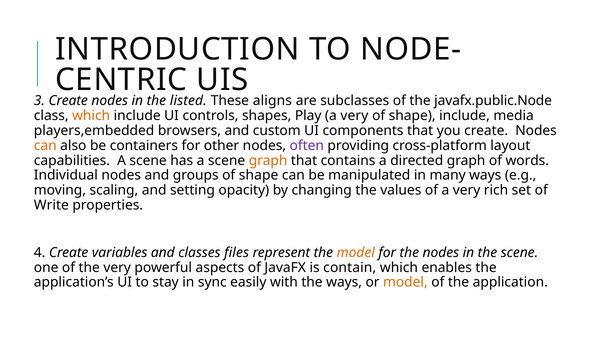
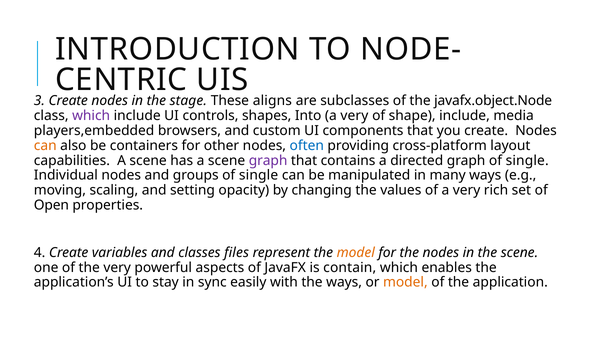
listed: listed -> stage
javafx.public.Node: javafx.public.Node -> javafx.object.Node
which at (91, 116) colour: orange -> purple
Play: Play -> Into
often colour: purple -> blue
graph at (268, 160) colour: orange -> purple
graph of words: words -> single
groups of shape: shape -> single
Write: Write -> Open
